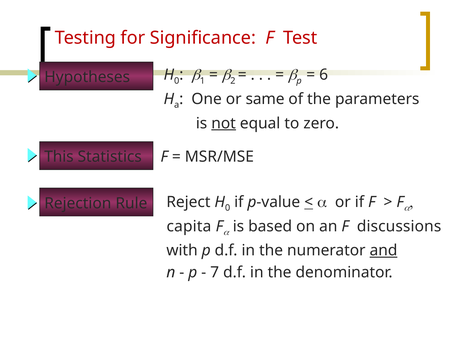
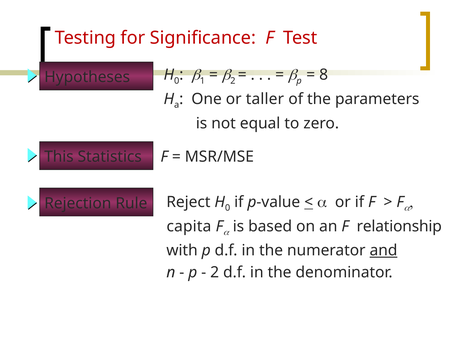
6: 6 -> 8
same: same -> taller
not underline: present -> none
discussions: discussions -> relationship
7 at (215, 272): 7 -> 2
